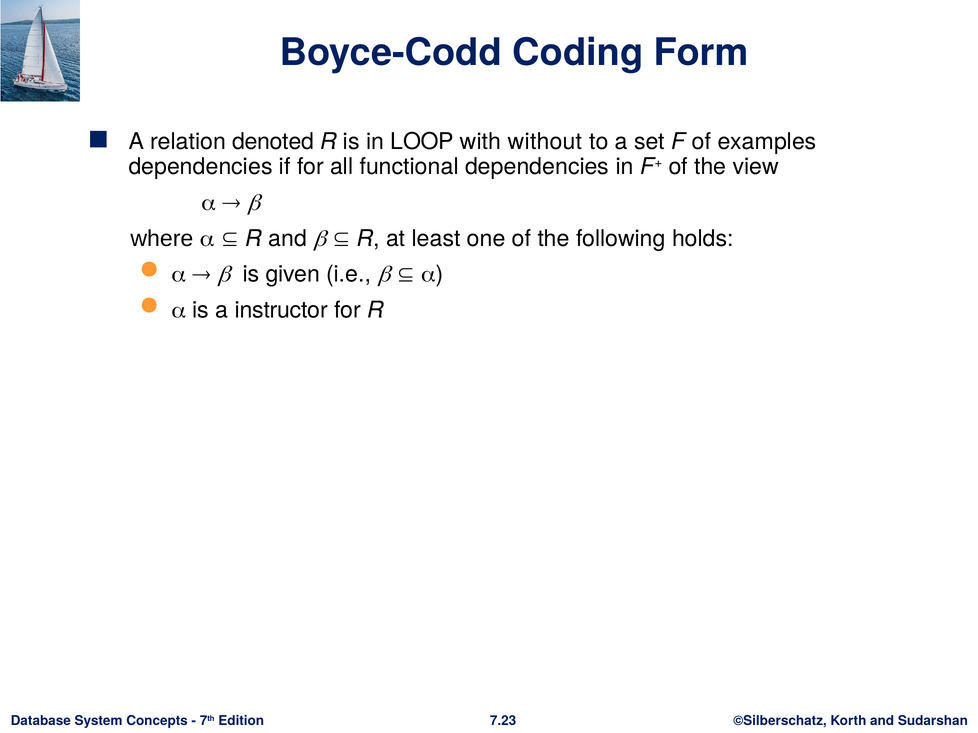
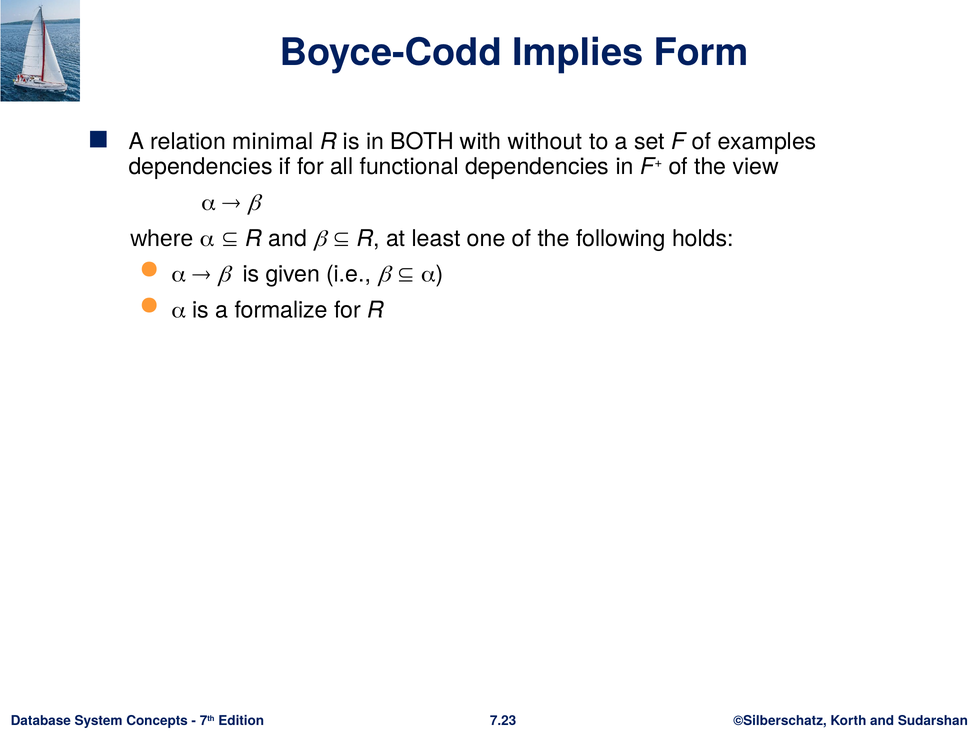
Coding: Coding -> Implies
denoted: denoted -> minimal
LOOP: LOOP -> BOTH
instructor: instructor -> formalize
